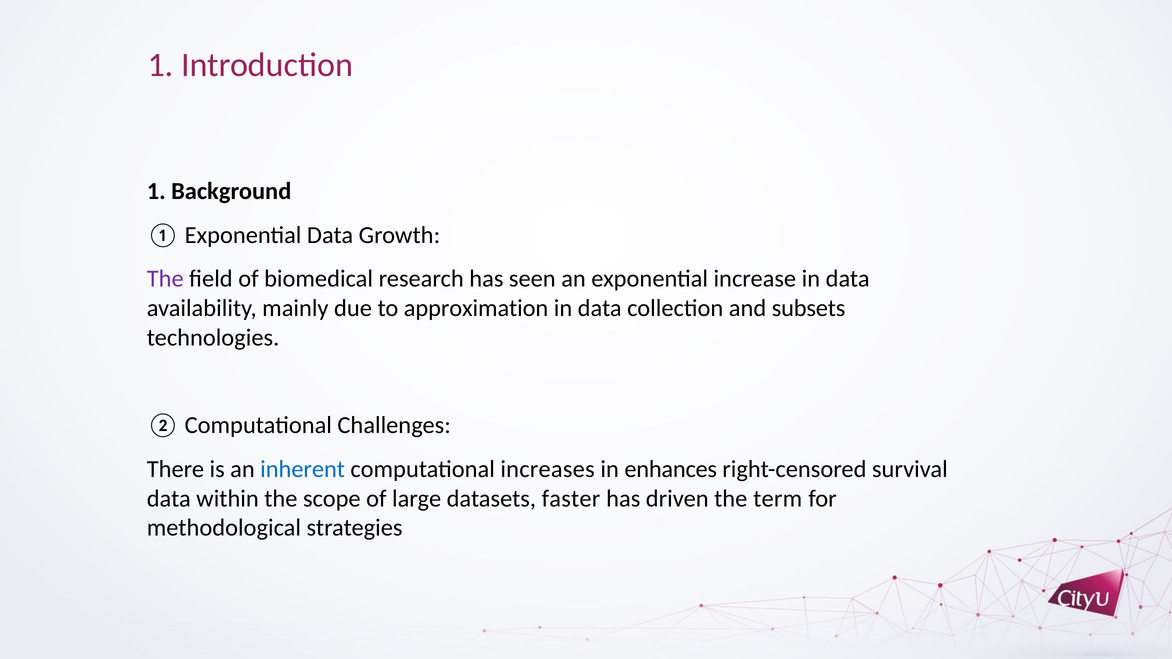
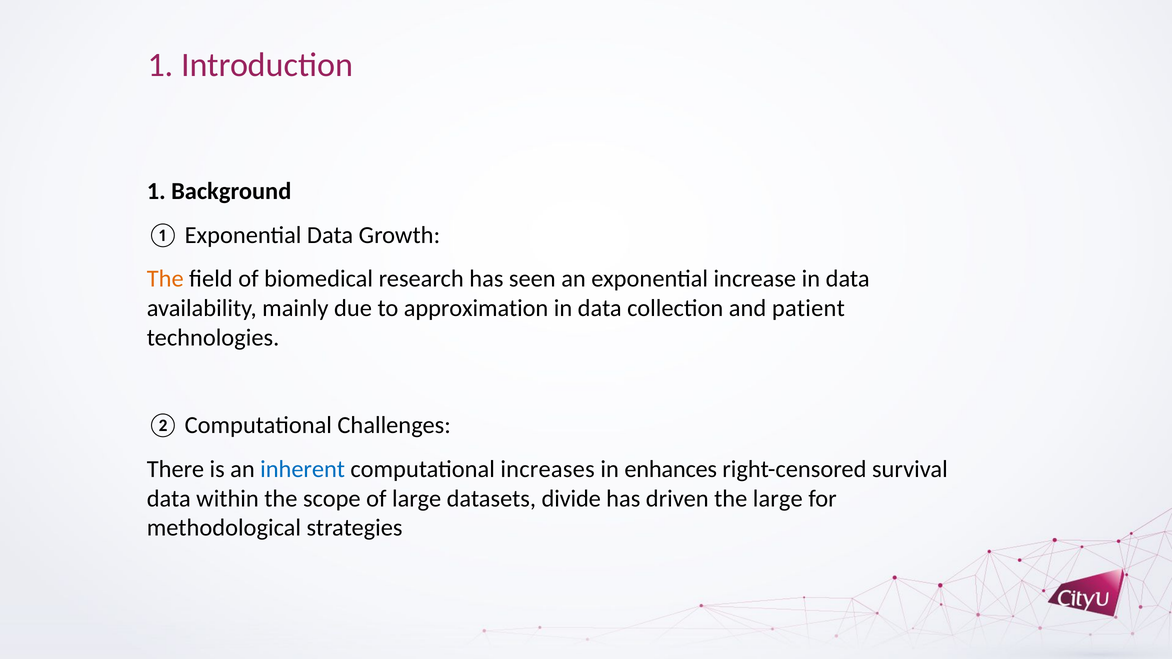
The at (165, 279) colour: purple -> orange
subsets: subsets -> patient
faster: faster -> divide
the term: term -> large
